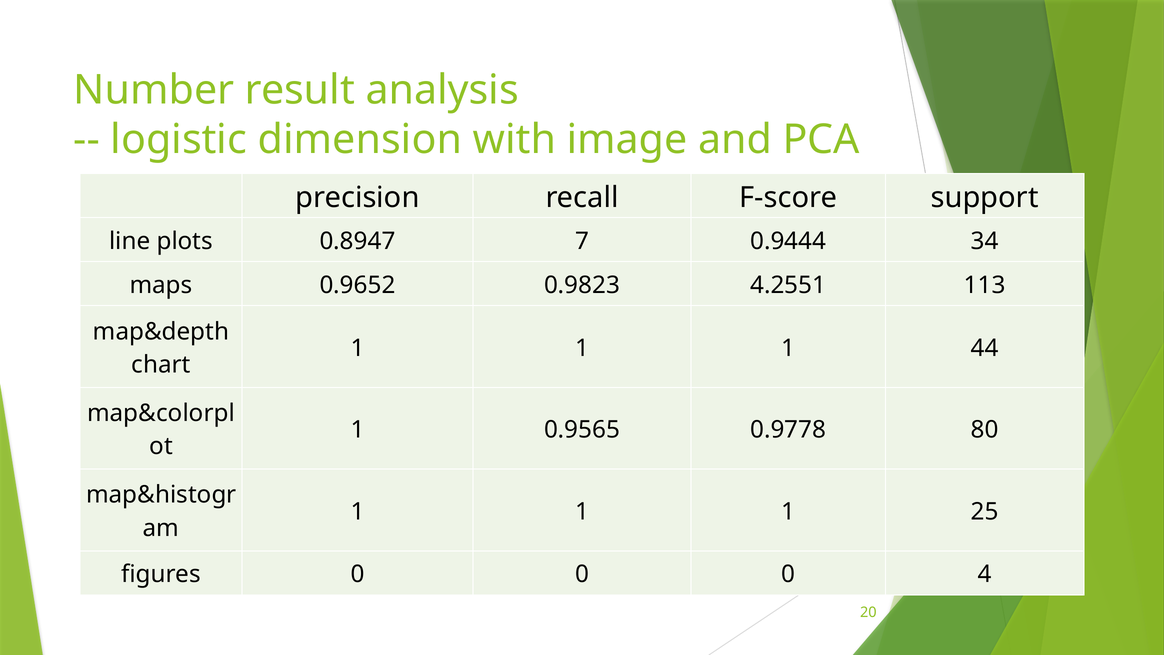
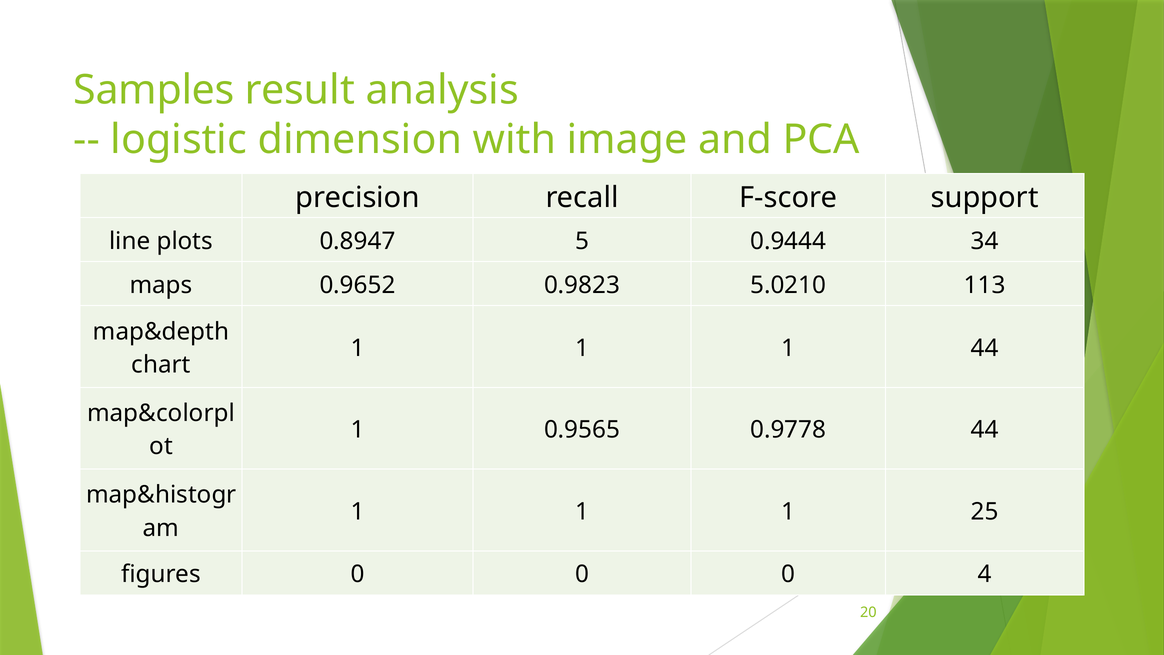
Number: Number -> Samples
7: 7 -> 5
4.2551: 4.2551 -> 5.0210
0.9778 80: 80 -> 44
